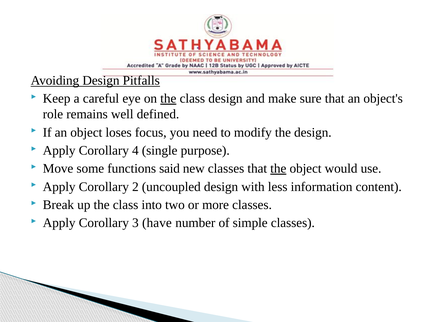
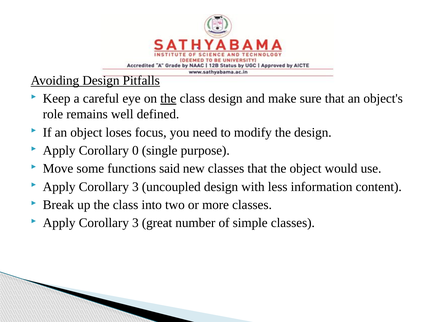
4: 4 -> 0
the at (278, 168) underline: present -> none
2 at (135, 187): 2 -> 3
have: have -> great
